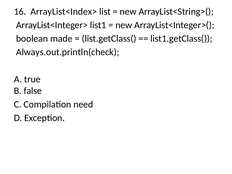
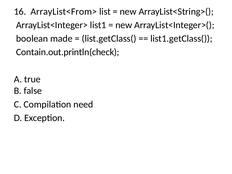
ArrayList<Index>: ArrayList<Index> -> ArrayList<From>
Always.out.println(check: Always.out.println(check -> Contain.out.println(check
